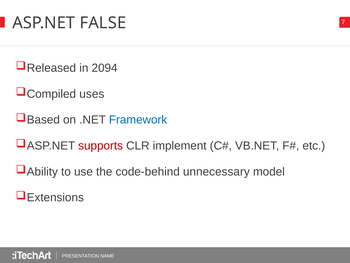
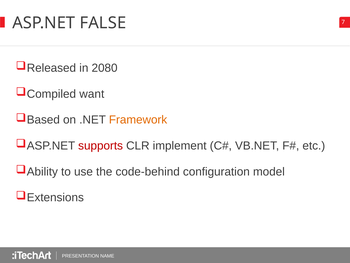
2094: 2094 -> 2080
uses: uses -> want
Framework colour: blue -> orange
unnecessary: unnecessary -> configuration
